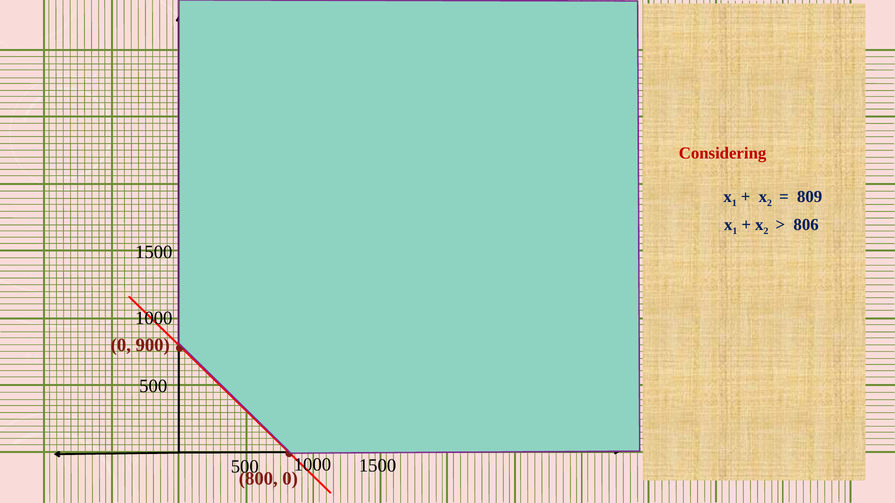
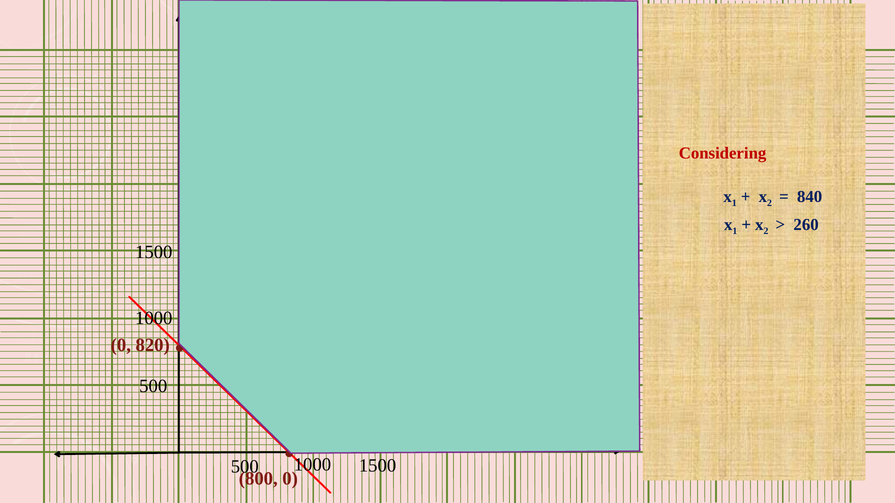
809: 809 -> 840
806: 806 -> 260
900: 900 -> 820
